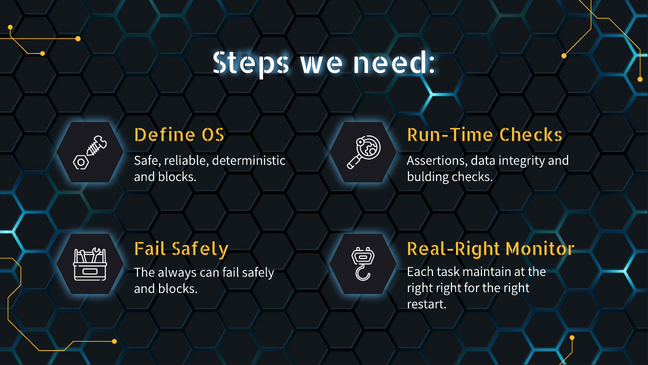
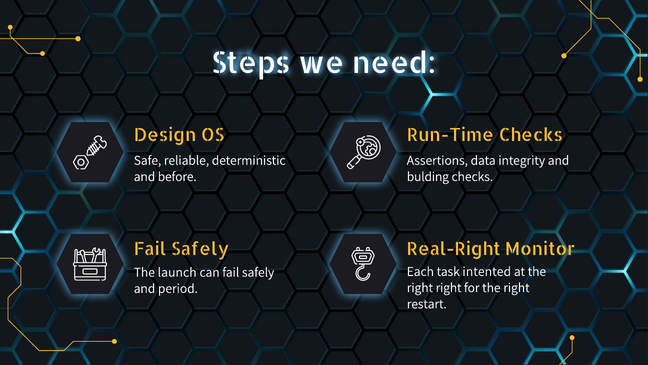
Define: Define -> Design
blocks at (177, 176): blocks -> before
maintain: maintain -> intented
always: always -> launch
blocks at (178, 288): blocks -> period
